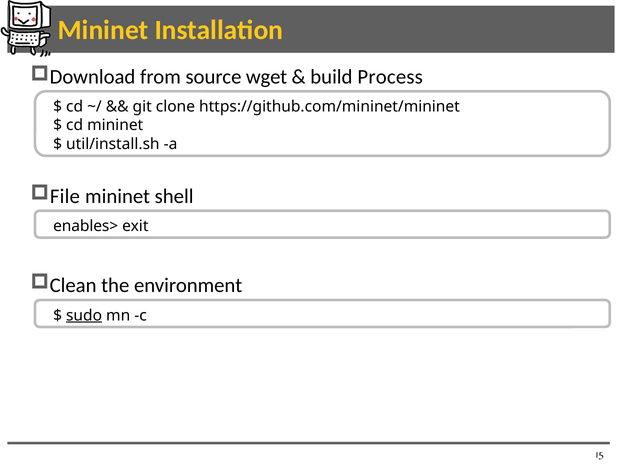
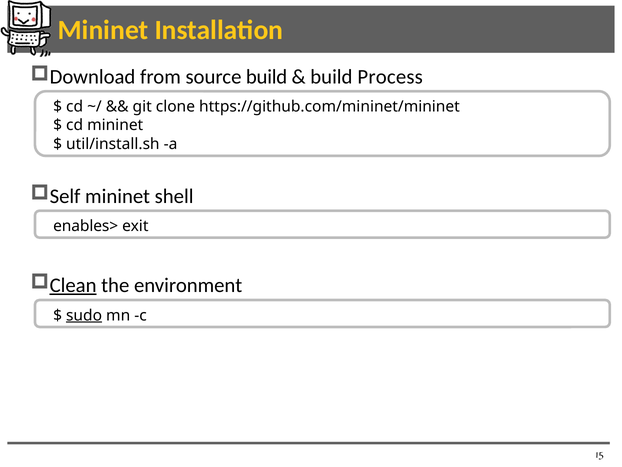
source wget: wget -> build
File: File -> Self
Clean underline: none -> present
